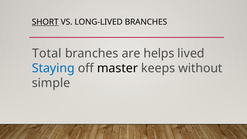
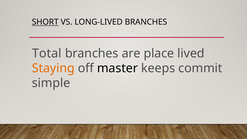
helps: helps -> place
Staying colour: blue -> orange
without: without -> commit
